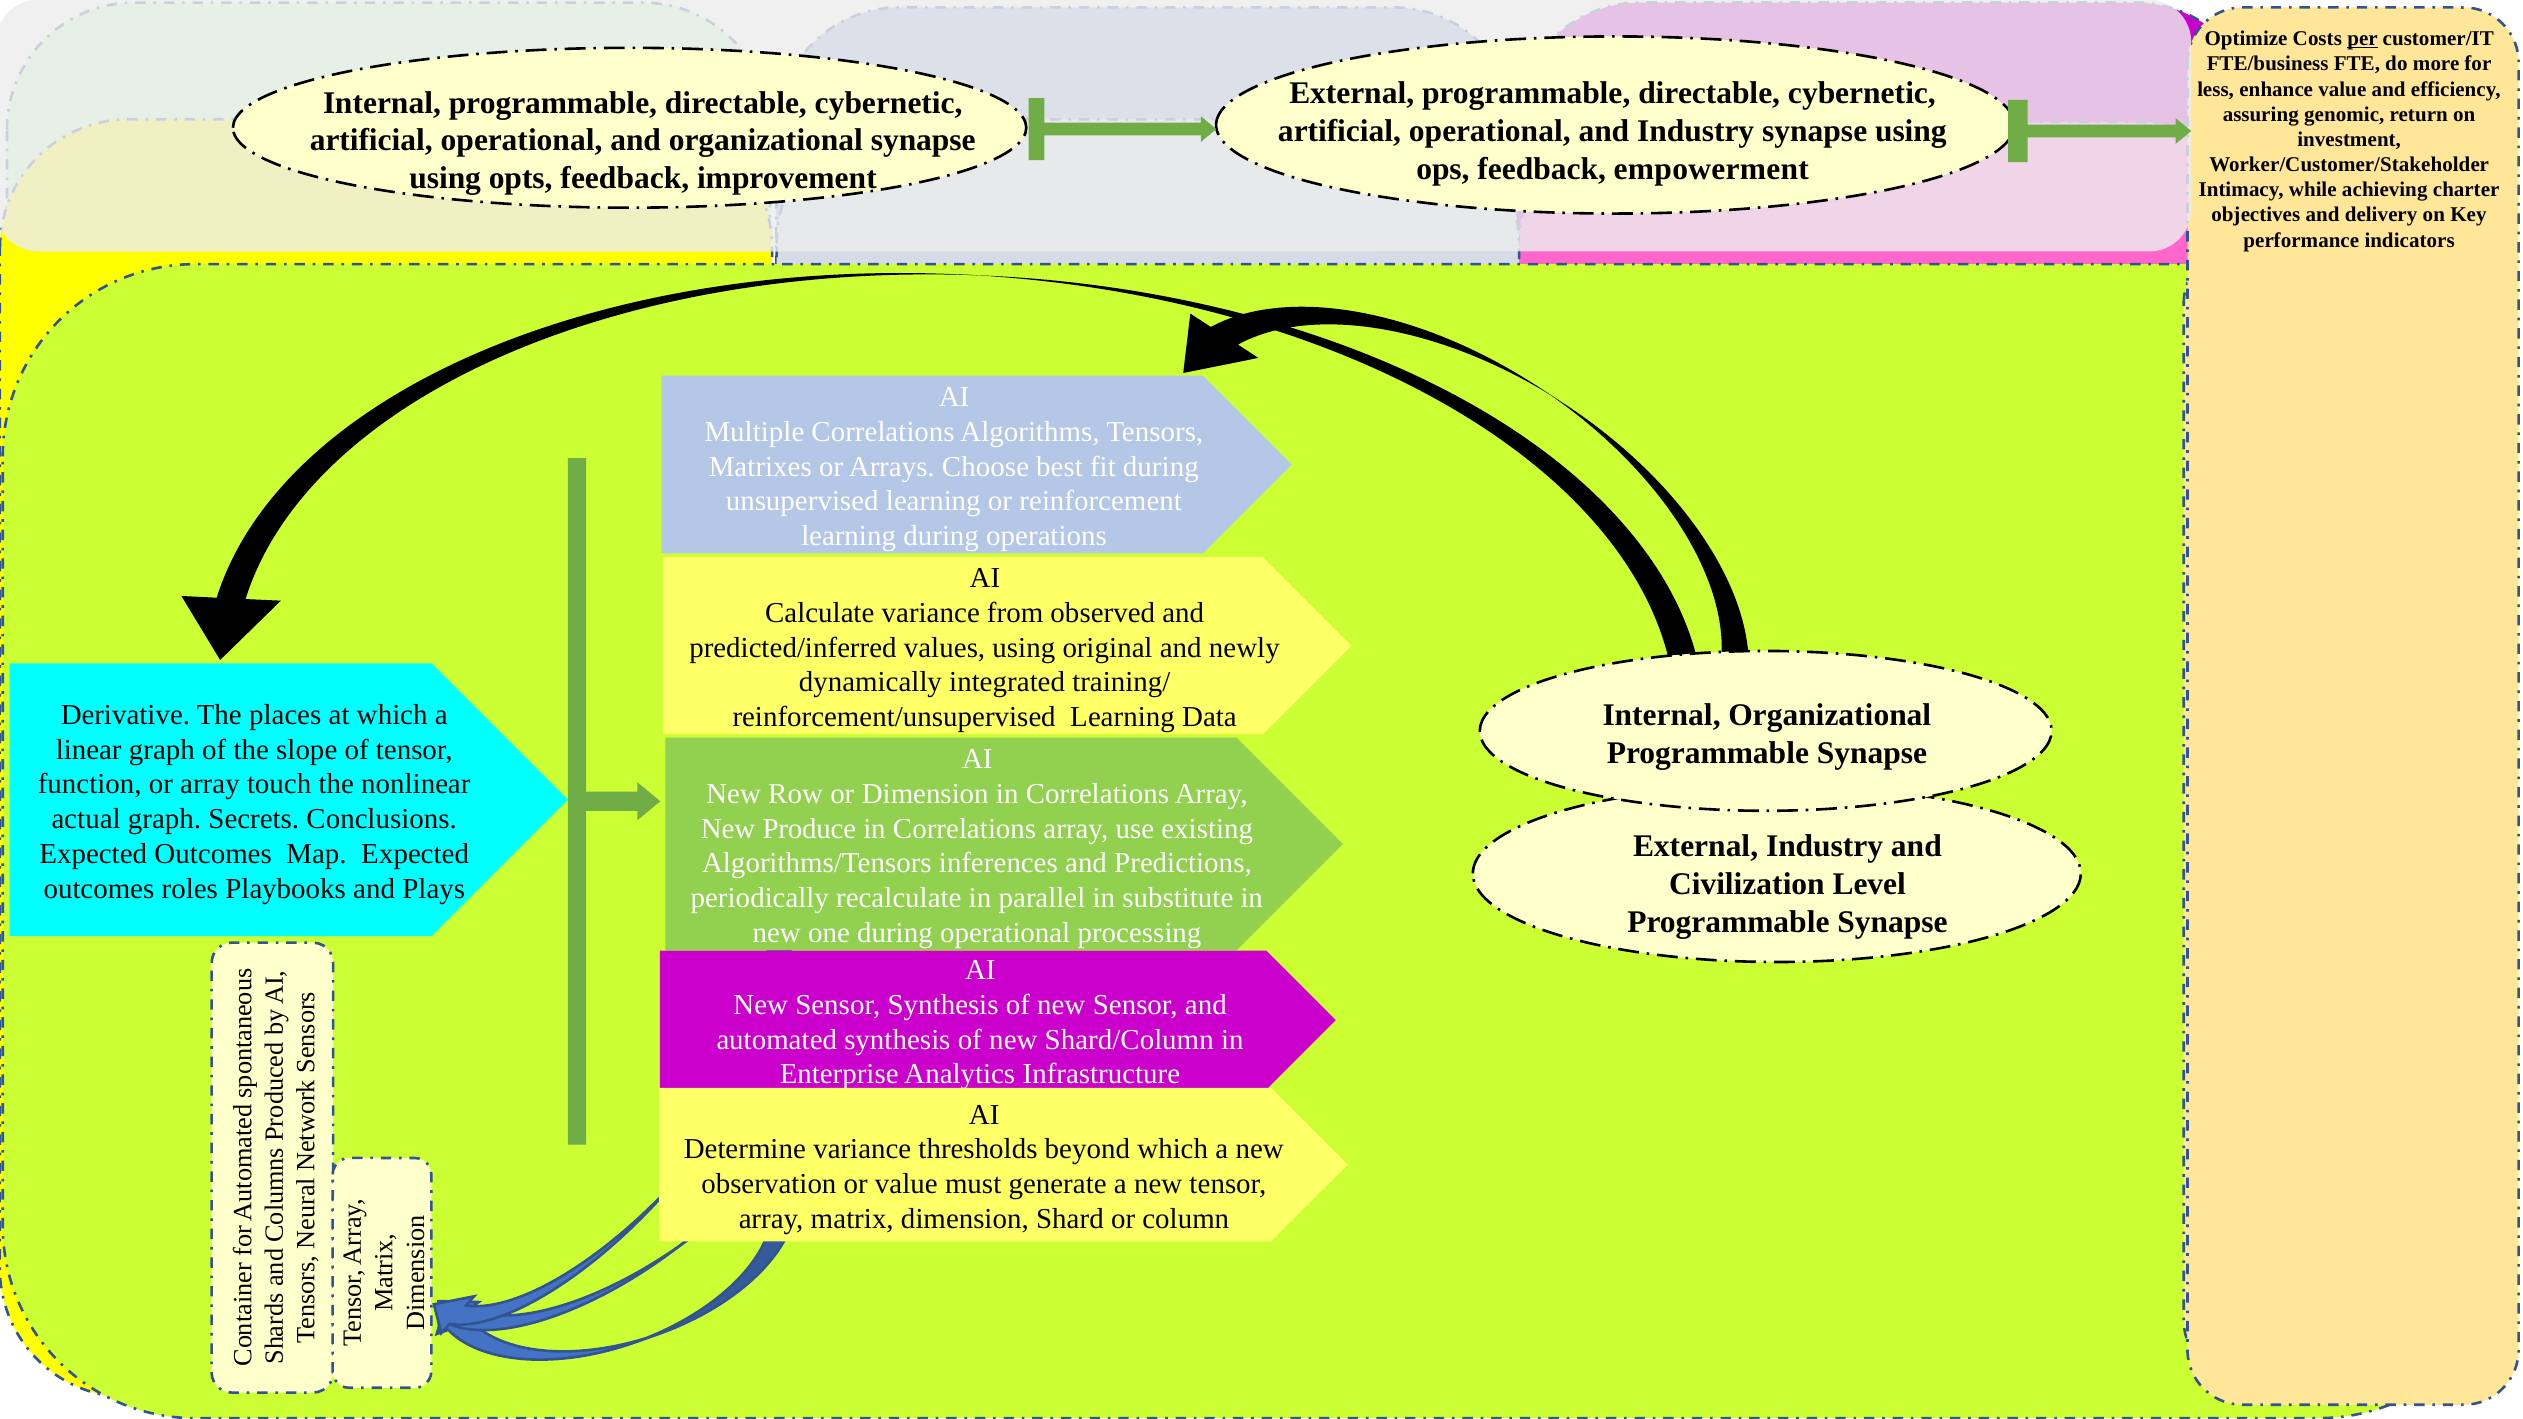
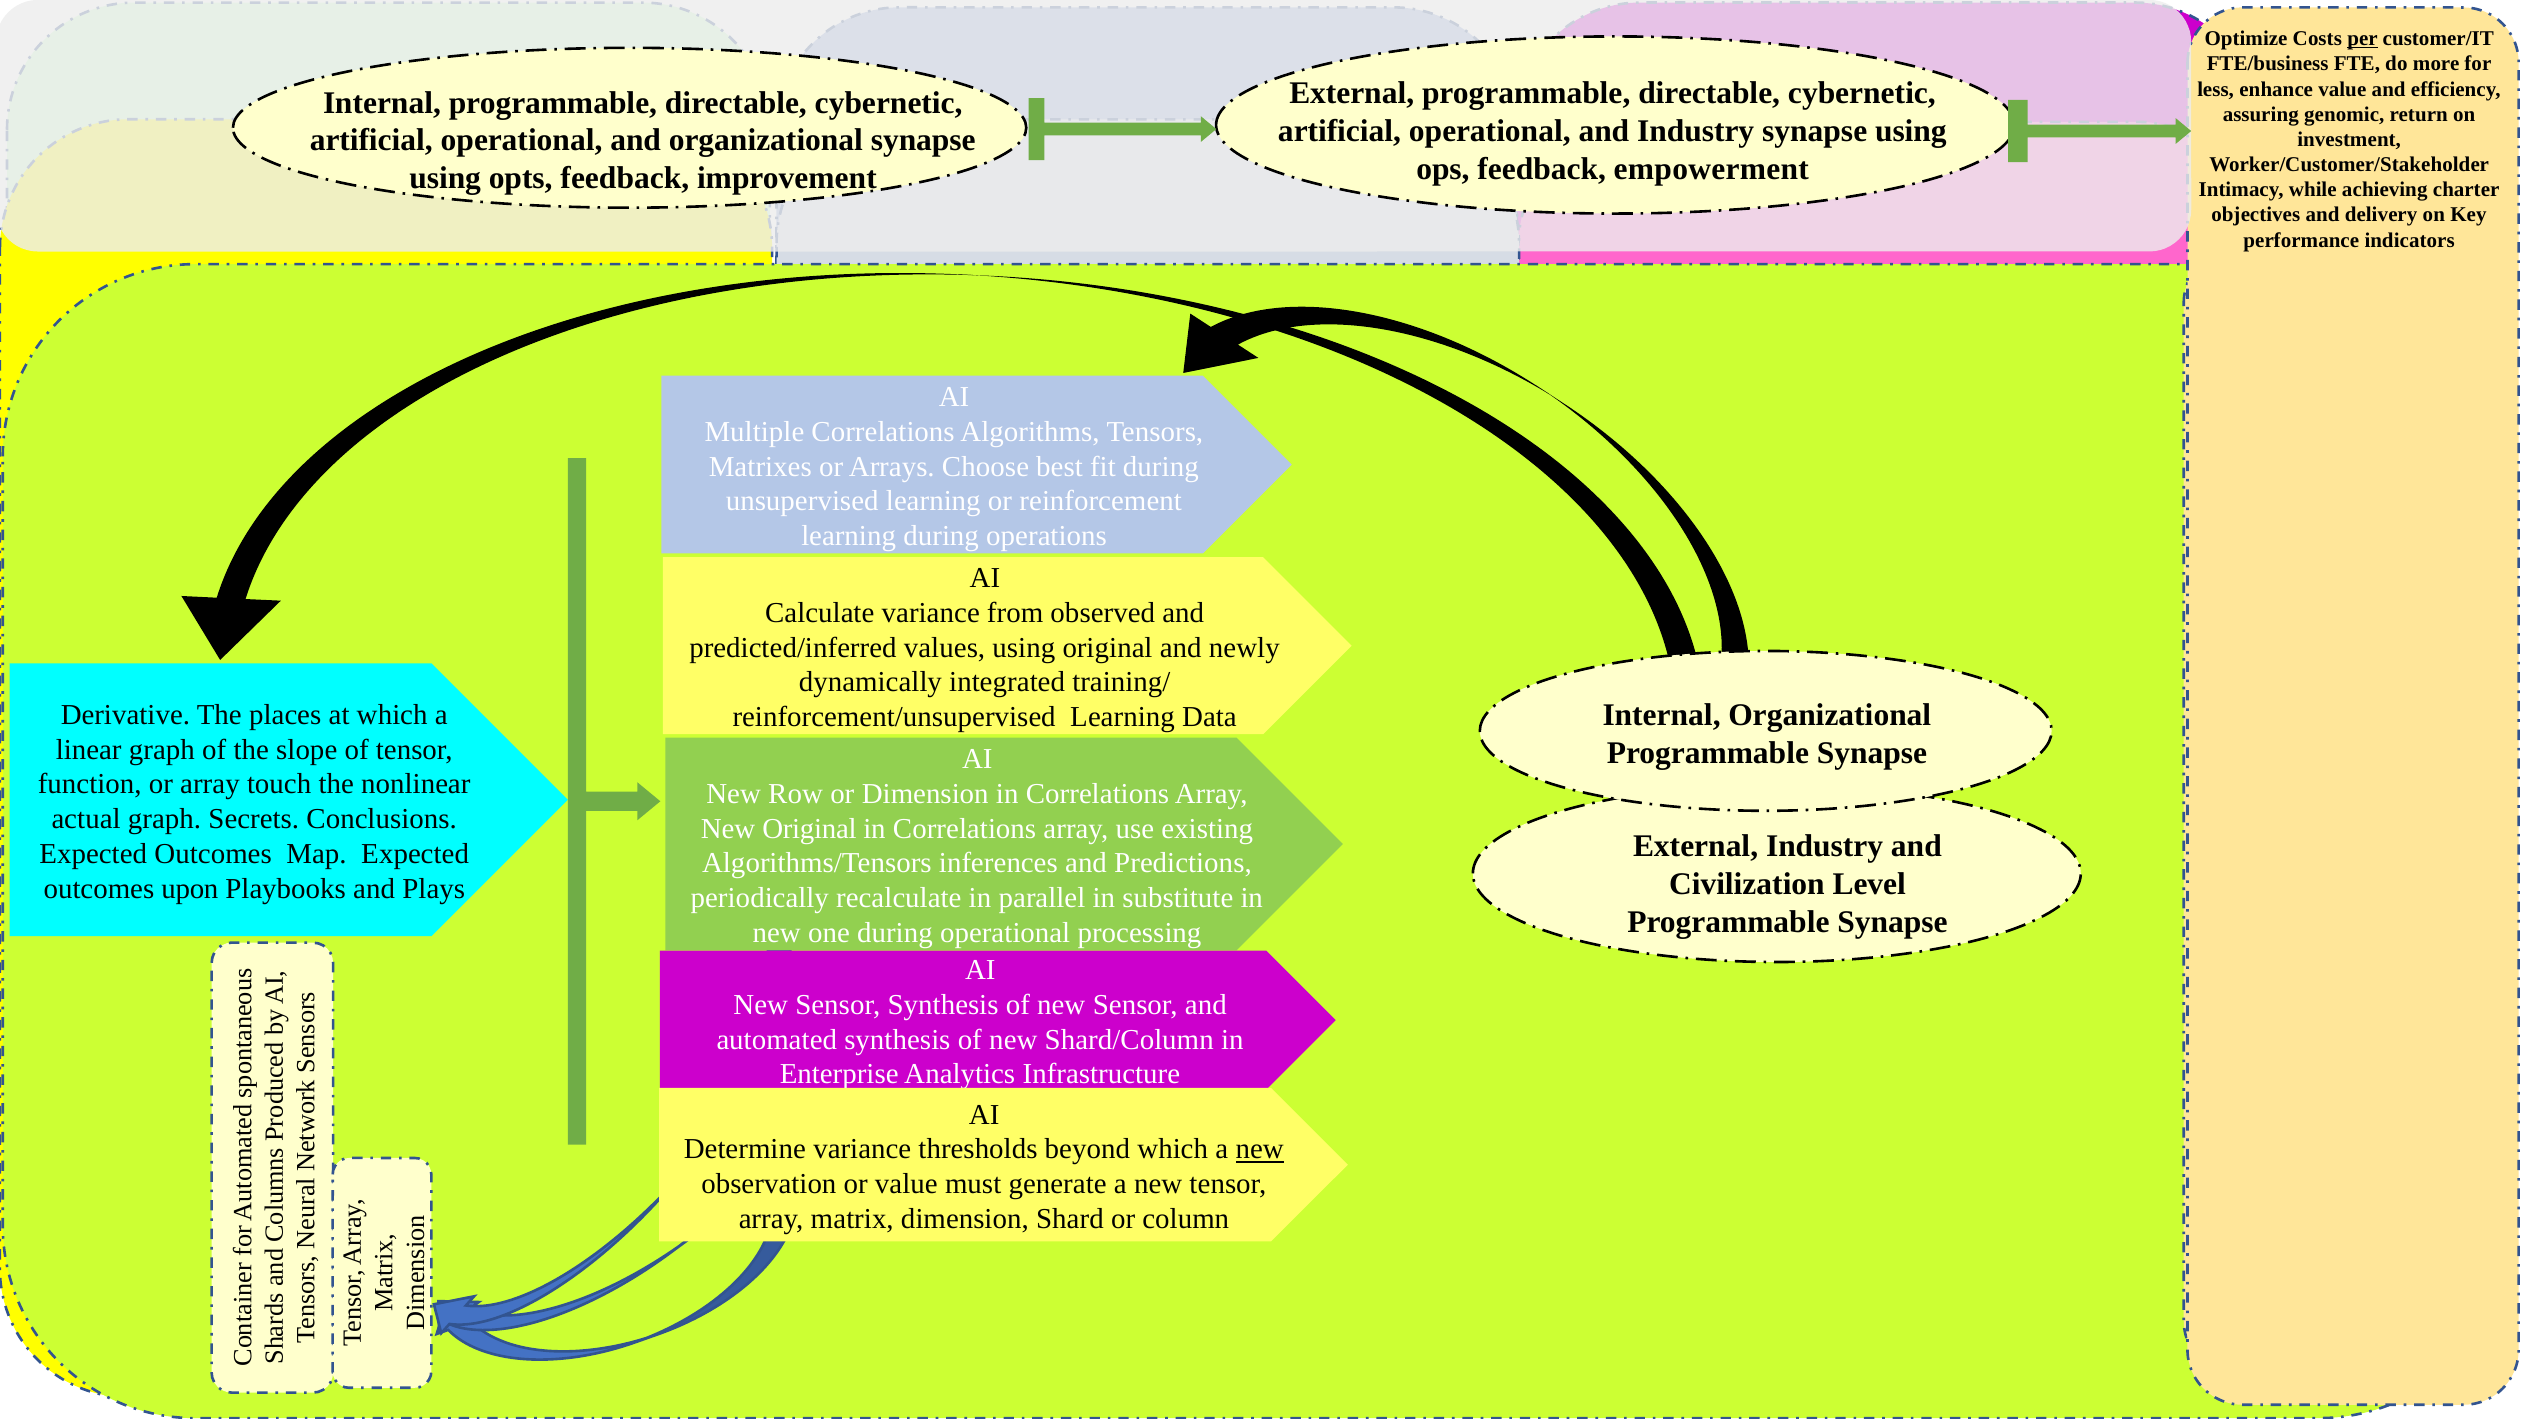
New Produce: Produce -> Original
roles: roles -> upon
new at (1260, 1149) underline: none -> present
